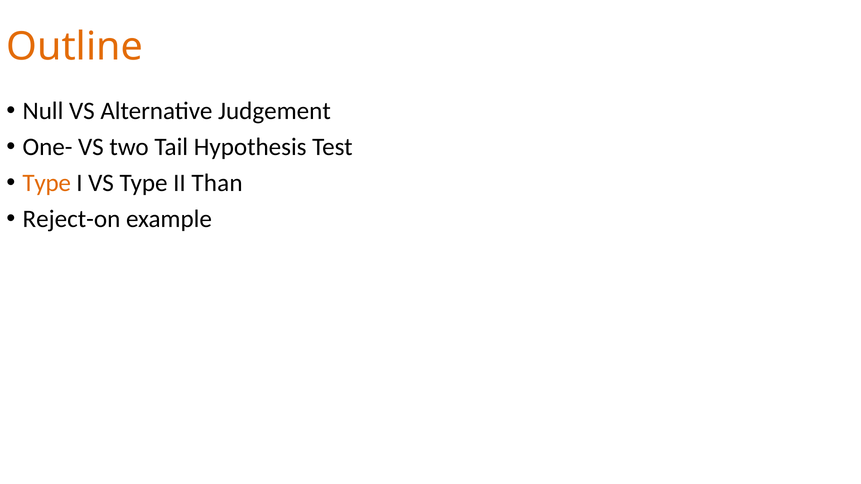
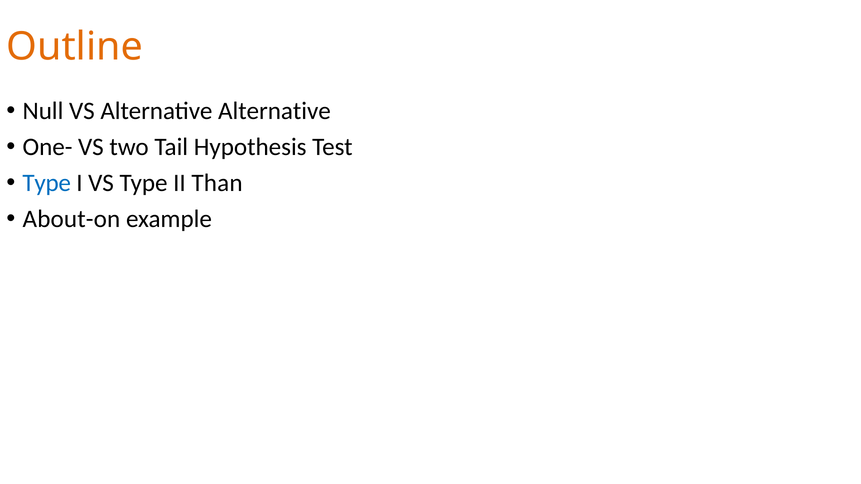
Alternative Judgement: Judgement -> Alternative
Type at (47, 183) colour: orange -> blue
Reject-on: Reject-on -> About-on
